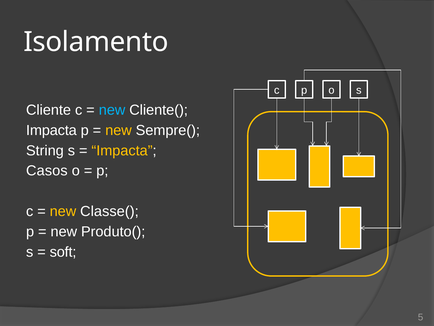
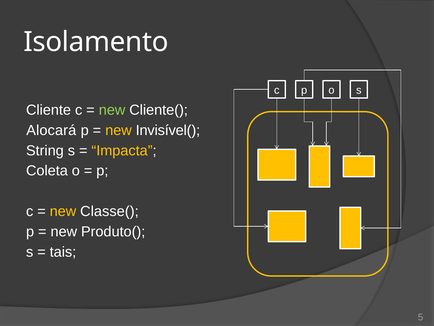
new at (112, 110) colour: light blue -> light green
Impacta at (51, 130): Impacta -> Alocará
Sempre(: Sempre( -> Invisível(
Casos: Casos -> Coleta
soft: soft -> tais
